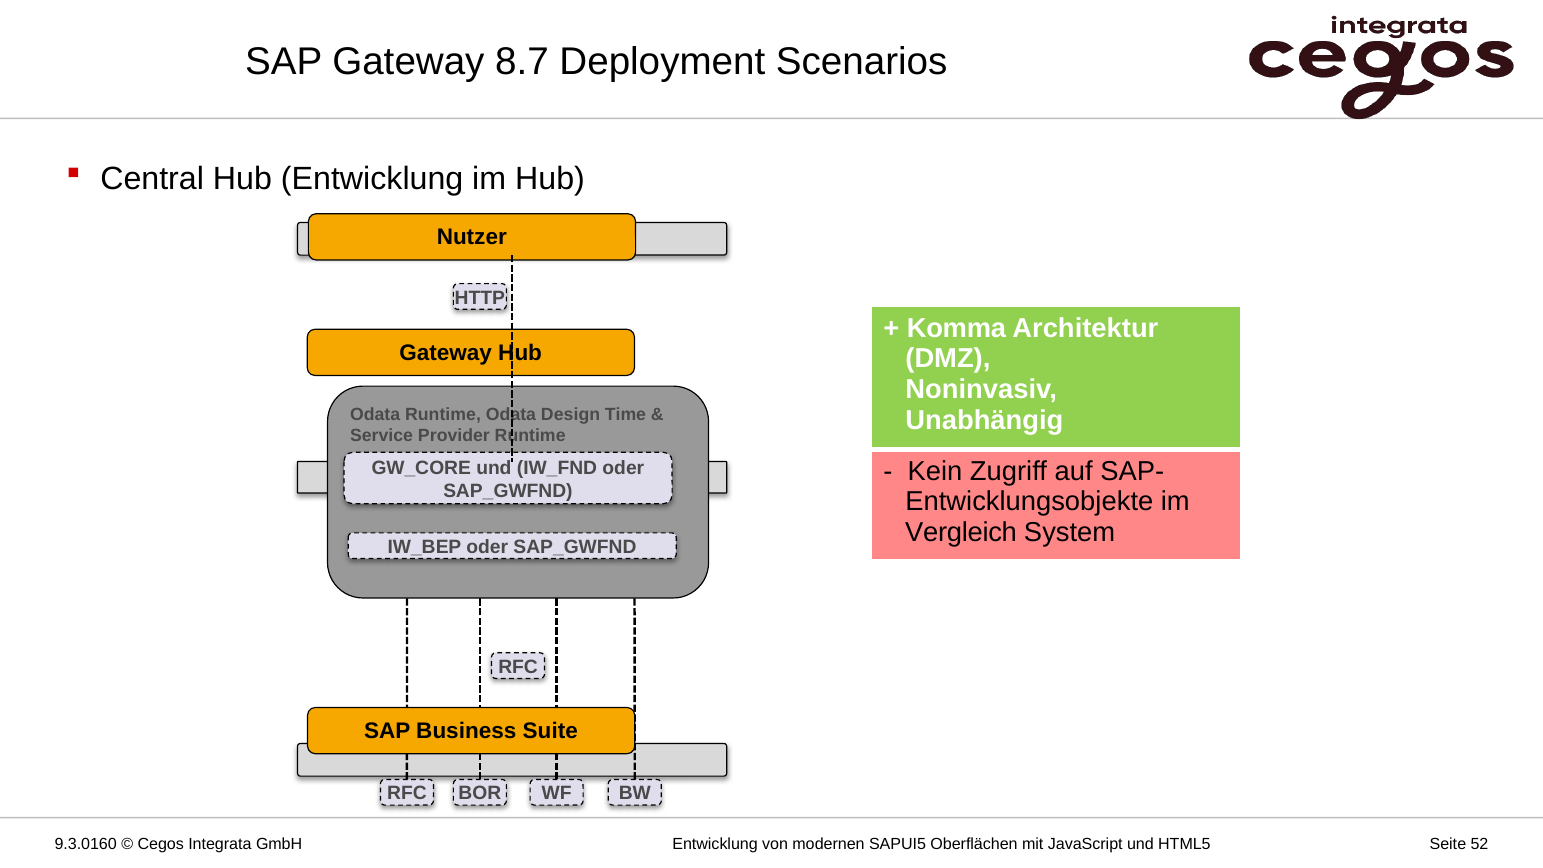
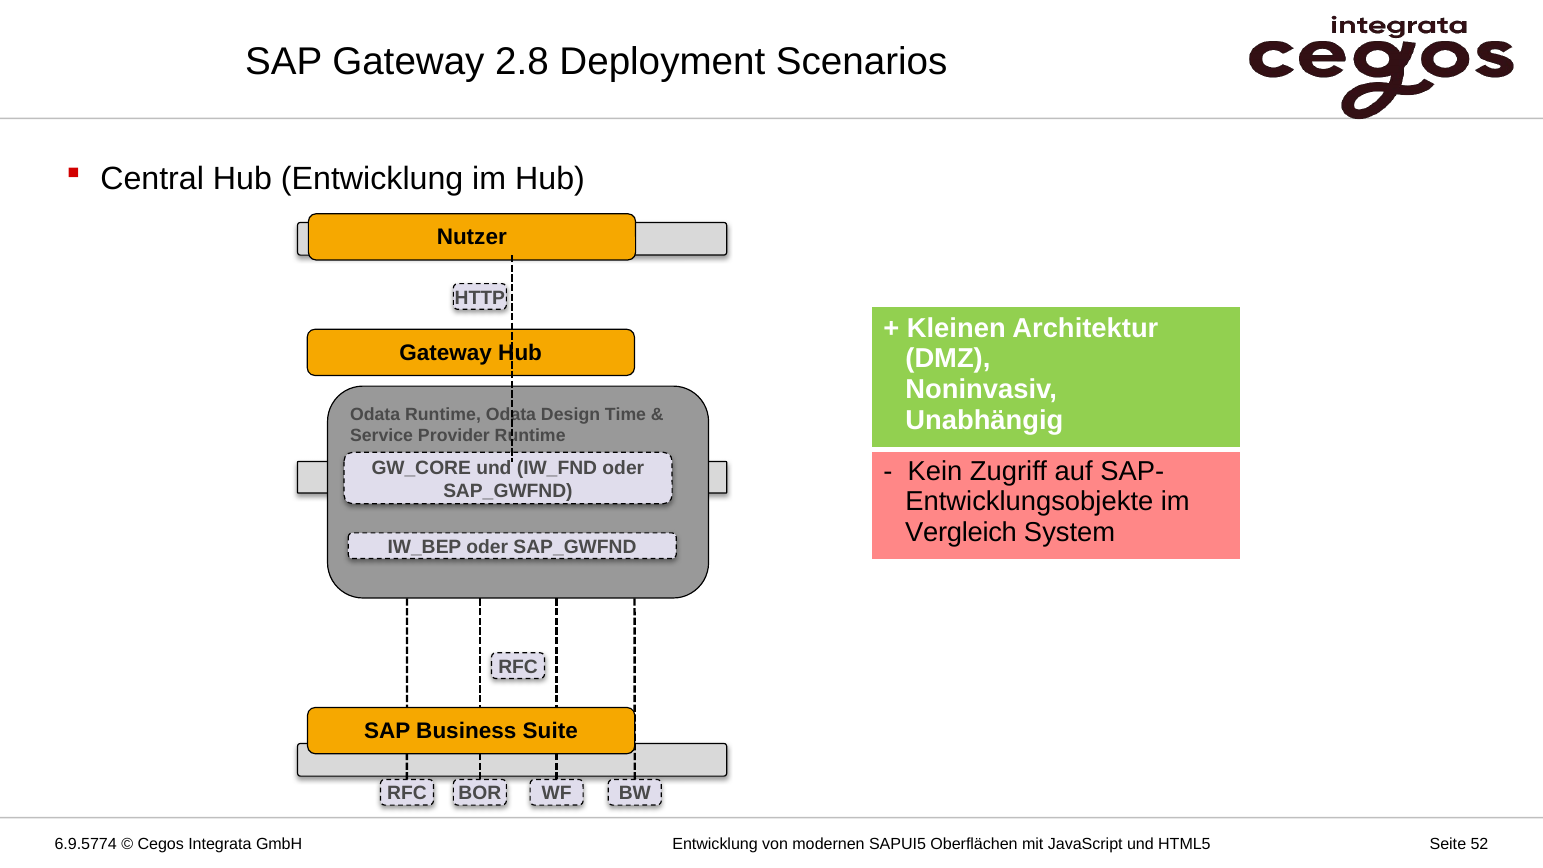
8.7: 8.7 -> 2.8
Komma: Komma -> Kleinen
9.3.0160: 9.3.0160 -> 6.9.5774
